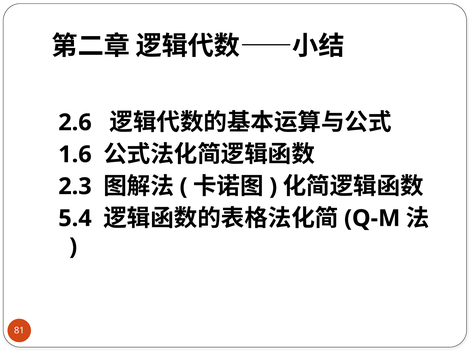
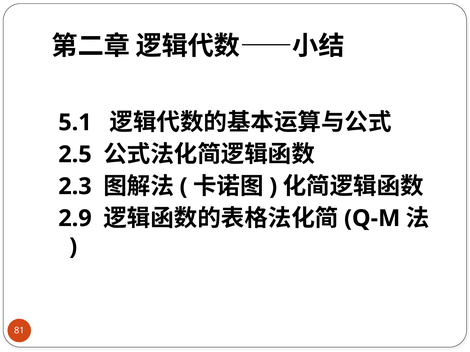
2.6: 2.6 -> 5.1
1.6: 1.6 -> 2.5
5.4: 5.4 -> 2.9
